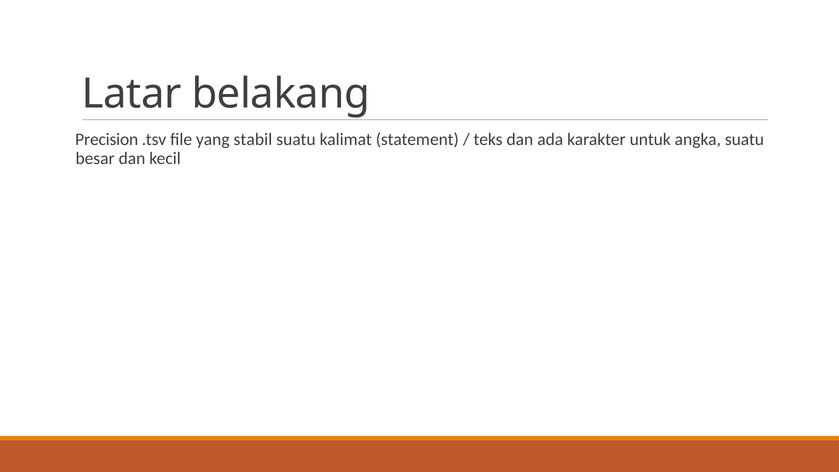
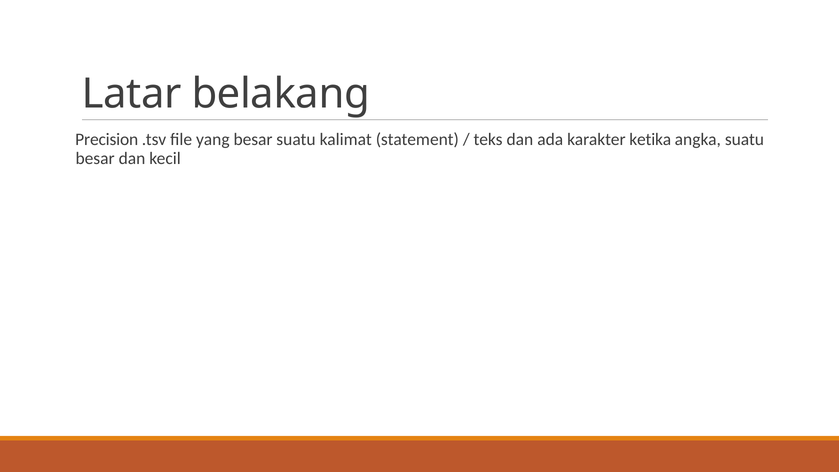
yang stabil: stabil -> besar
untuk: untuk -> ketika
